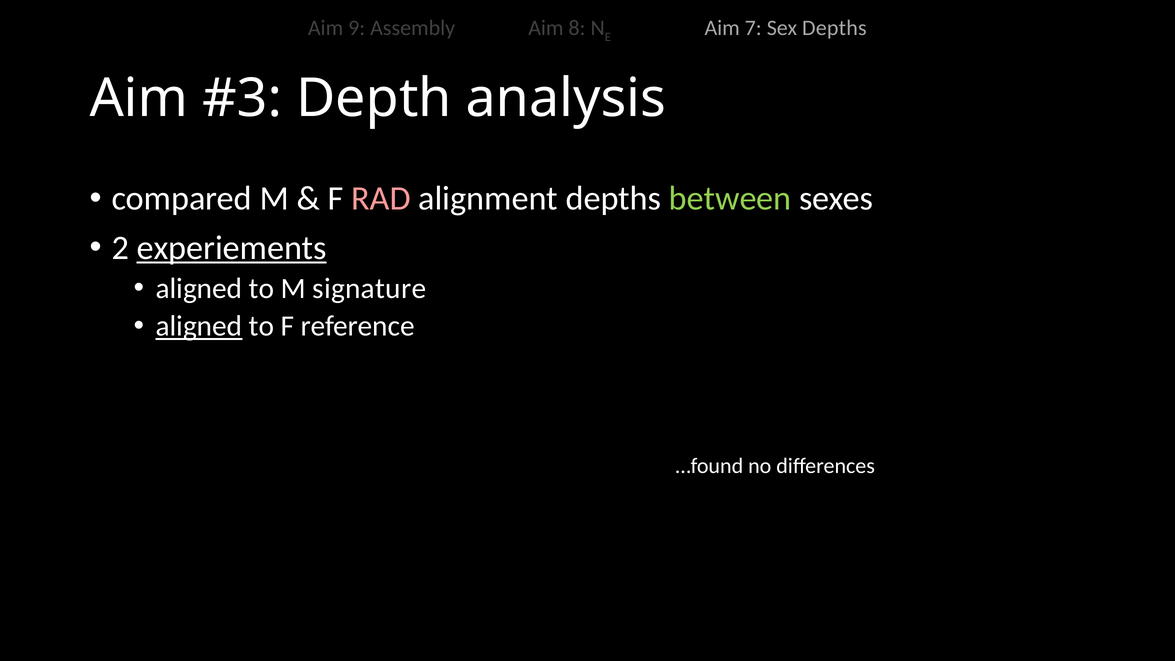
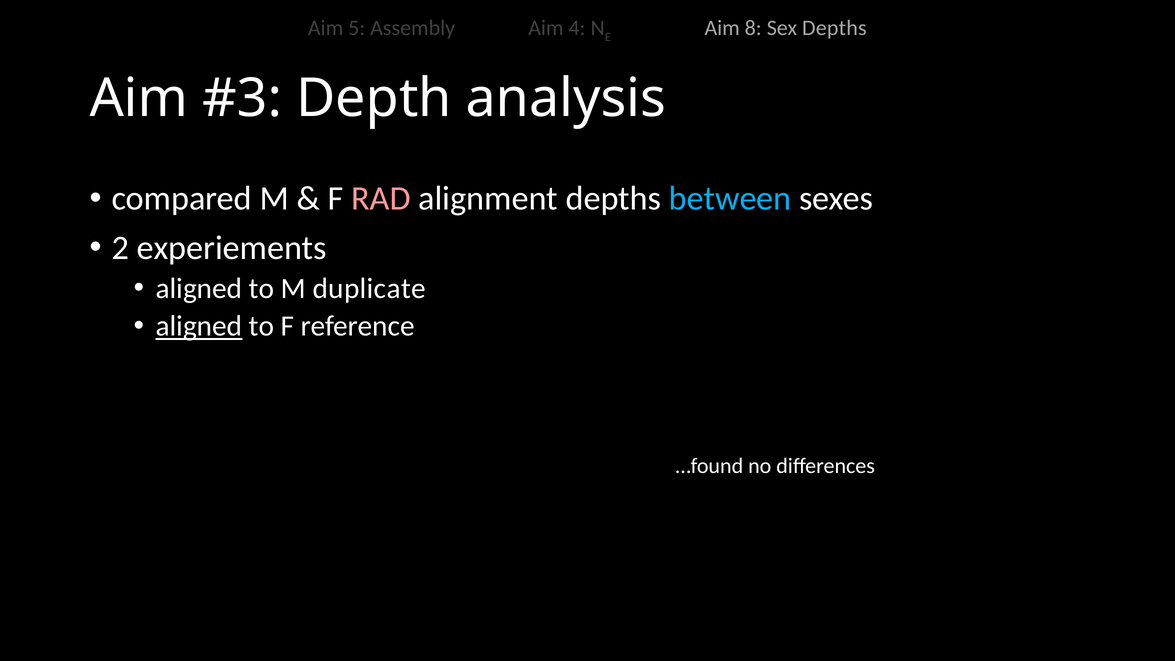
9: 9 -> 5
8: 8 -> 4
7: 7 -> 8
between colour: light green -> light blue
experiements underline: present -> none
signature: signature -> duplicate
